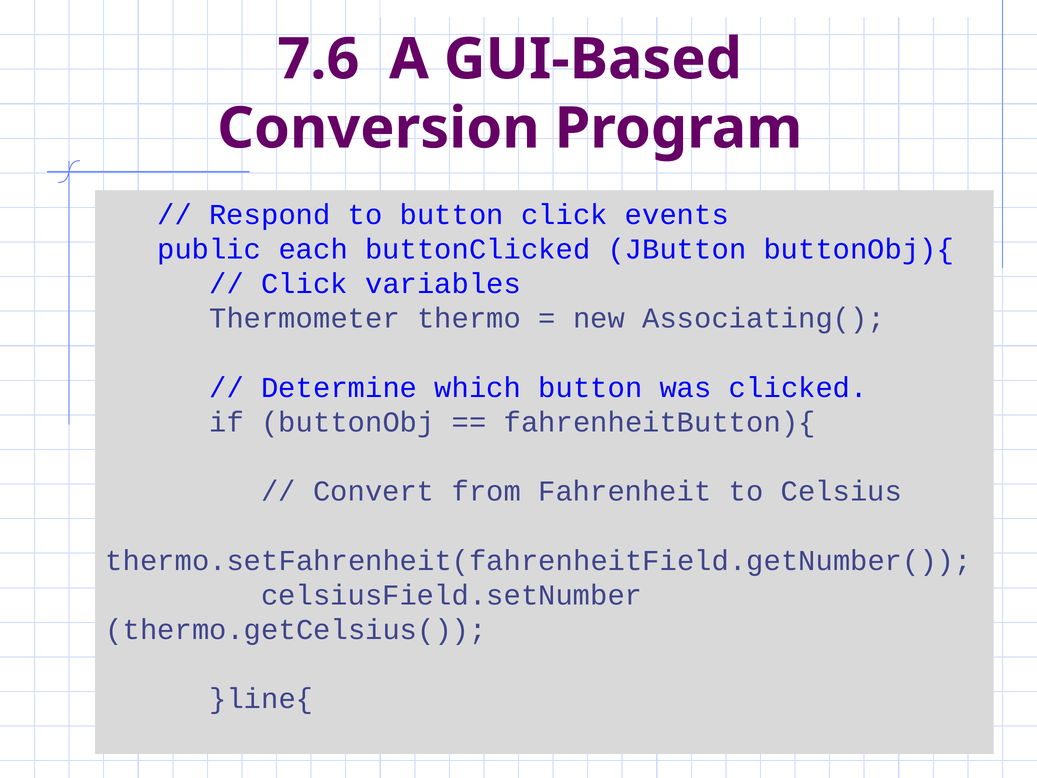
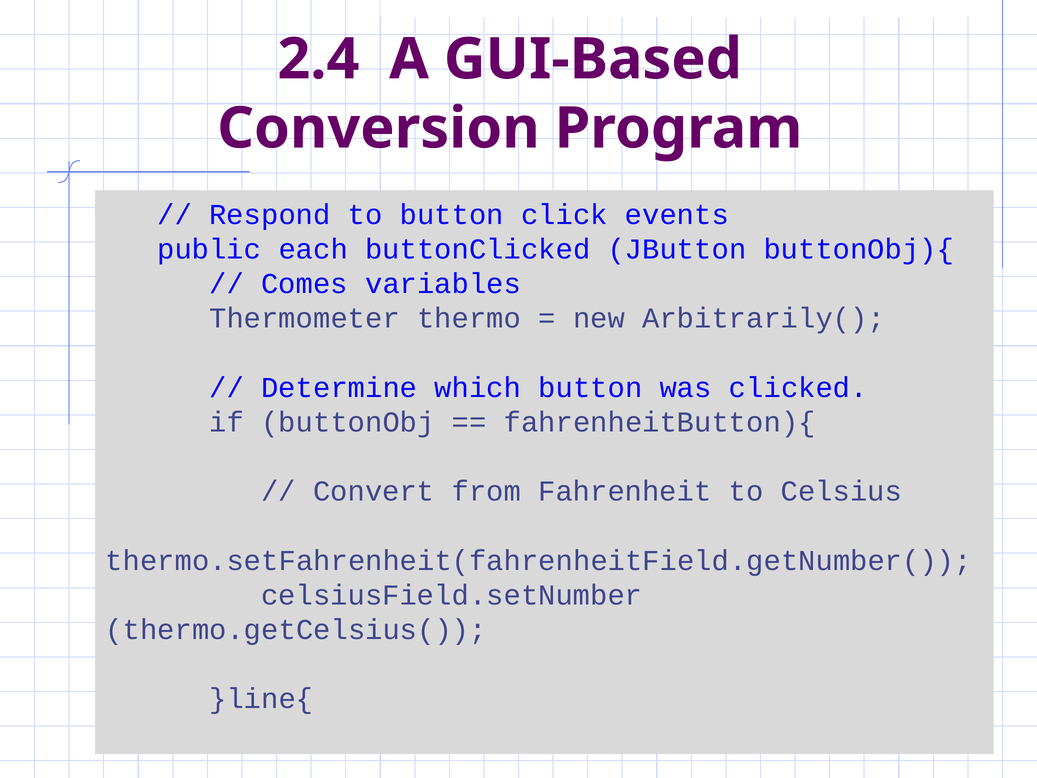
7.6: 7.6 -> 2.4
Click at (304, 284): Click -> Comes
Associating(: Associating( -> Arbitrarily(
